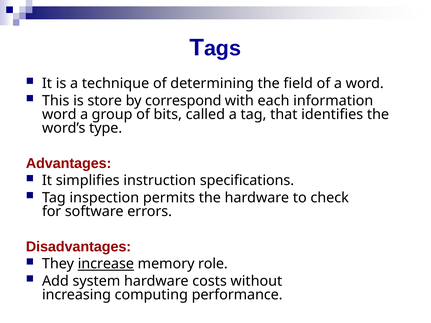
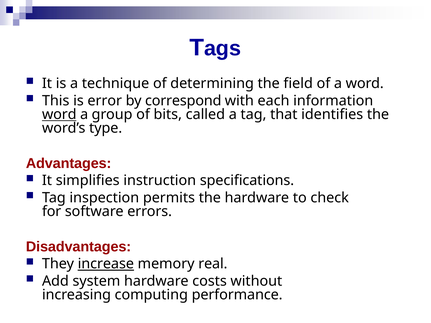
store: store -> error
word at (59, 115) underline: none -> present
role: role -> real
